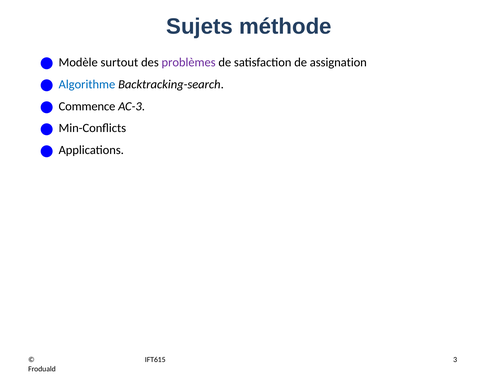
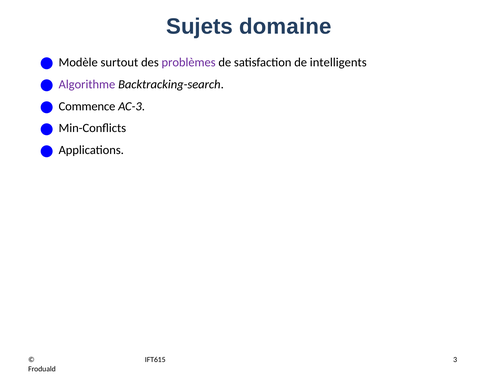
méthode: méthode -> domaine
assignation: assignation -> intelligents
Algorithme colour: blue -> purple
